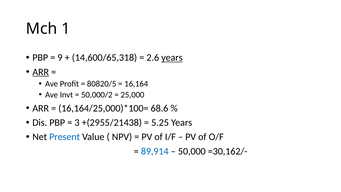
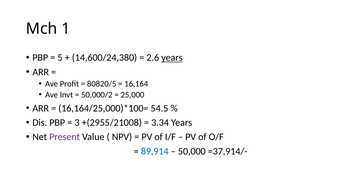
9: 9 -> 5
14,600/65,318: 14,600/65,318 -> 14,600/24,380
ARR at (41, 72) underline: present -> none
68.6: 68.6 -> 54.5
+(2955/21438: +(2955/21438 -> +(2955/21008
5.25: 5.25 -> 3.34
Present colour: blue -> purple
=30,162/-: =30,162/- -> =37,914/-
